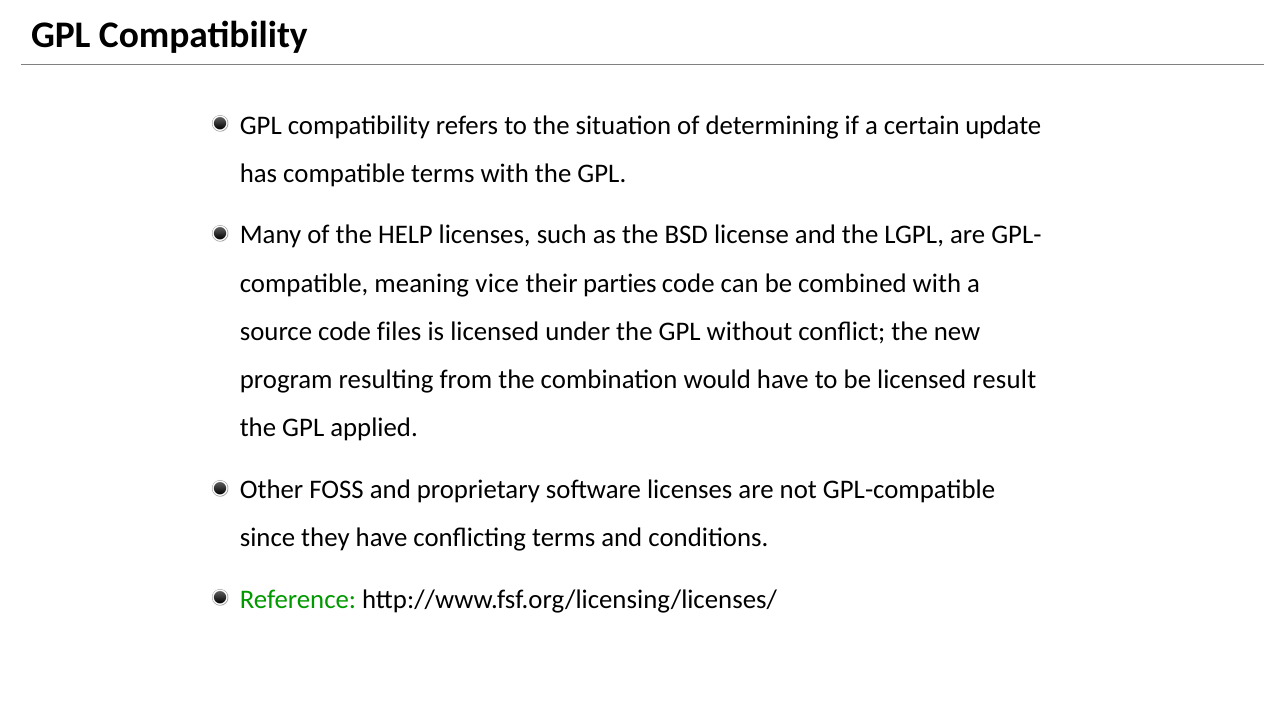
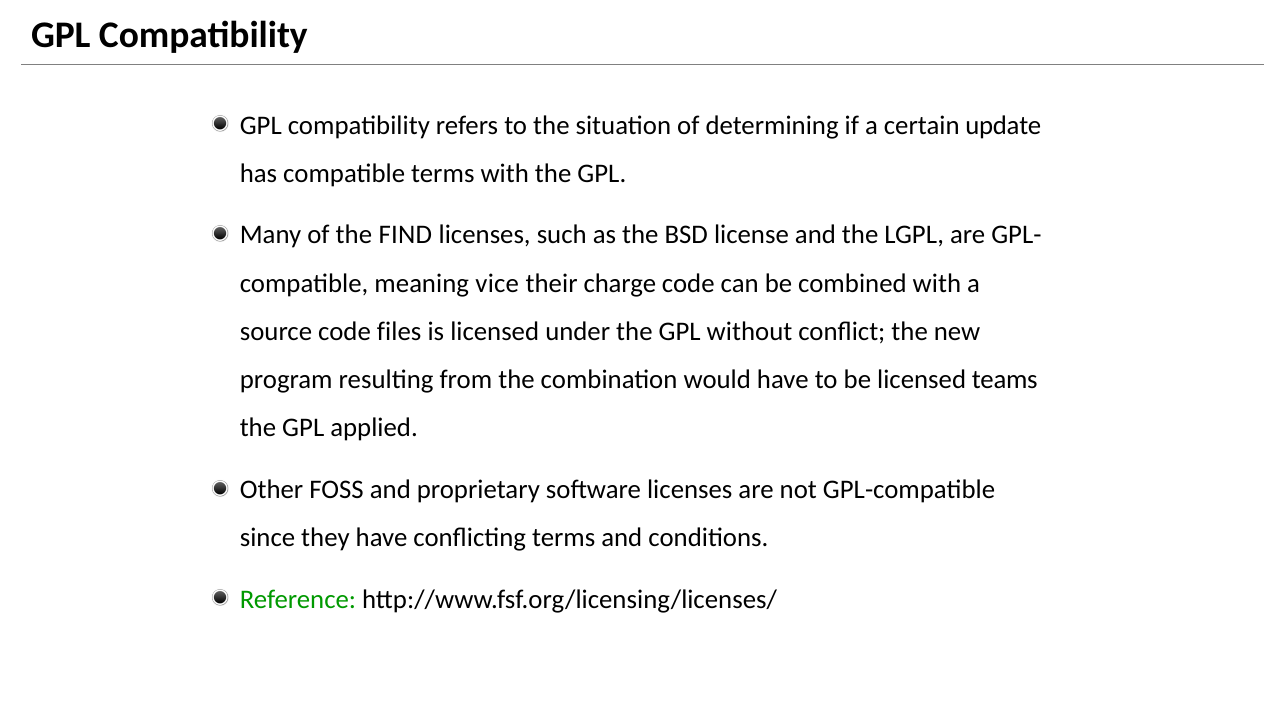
HELP: HELP -> FIND
parties: parties -> charge
result: result -> teams
